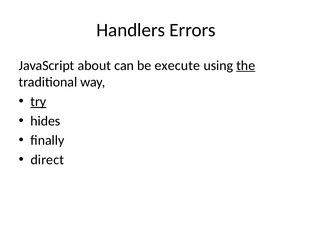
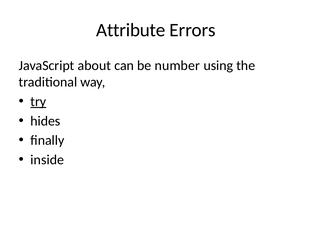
Handlers: Handlers -> Attribute
execute: execute -> number
the underline: present -> none
direct: direct -> inside
